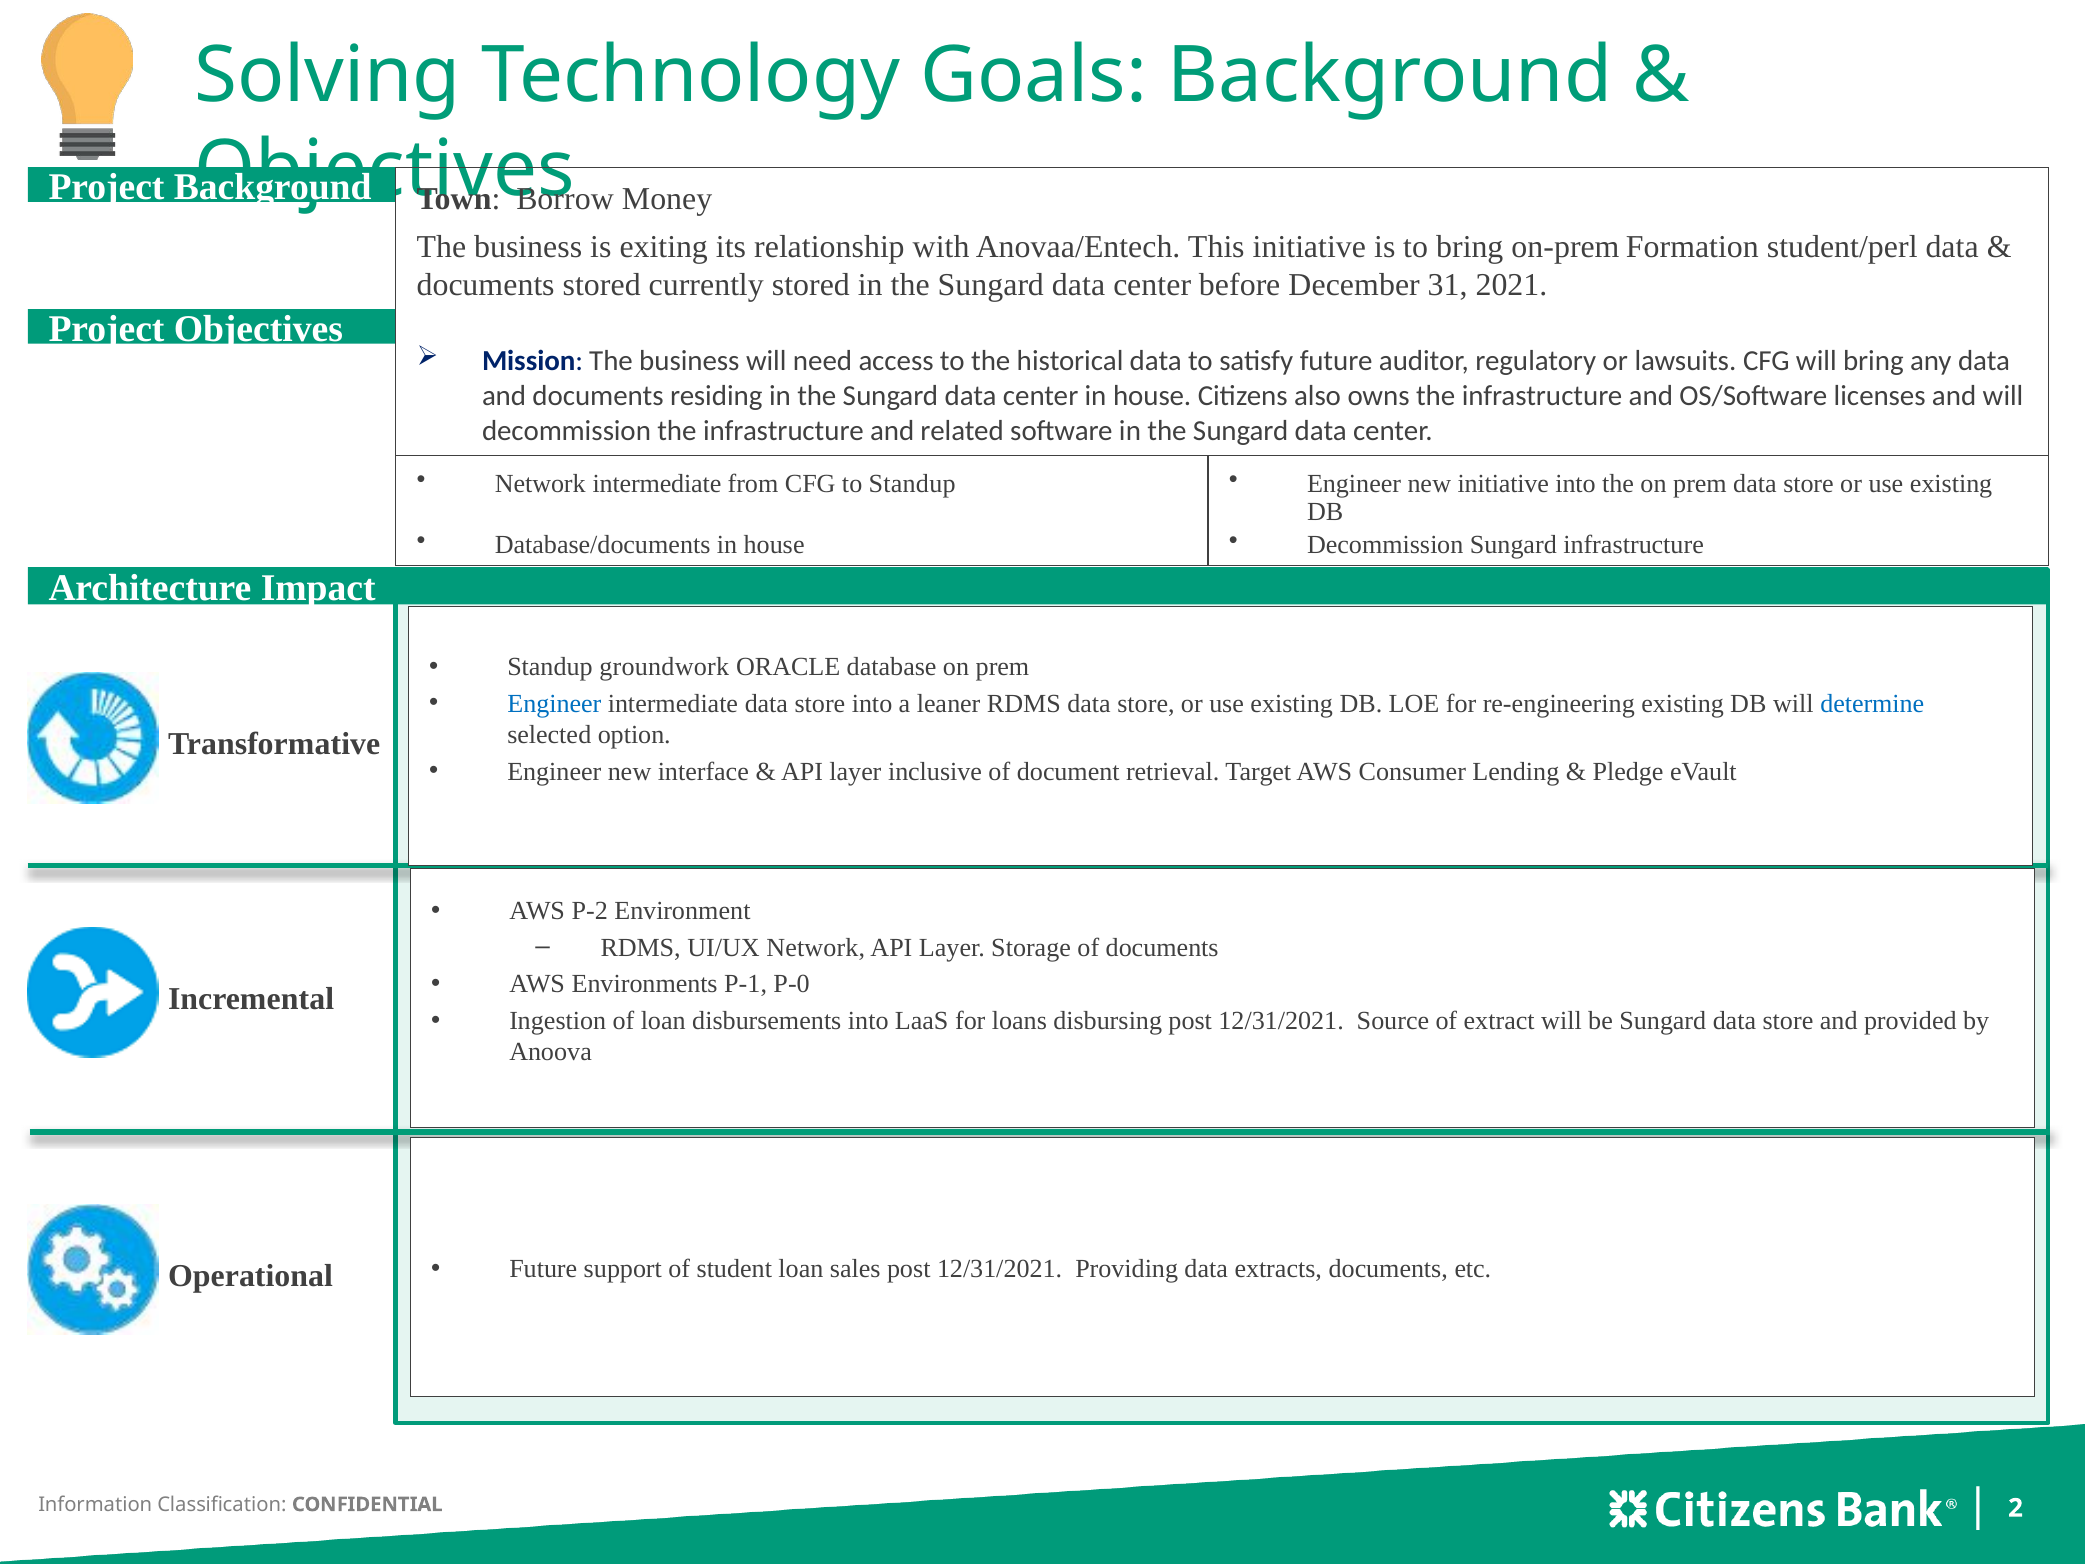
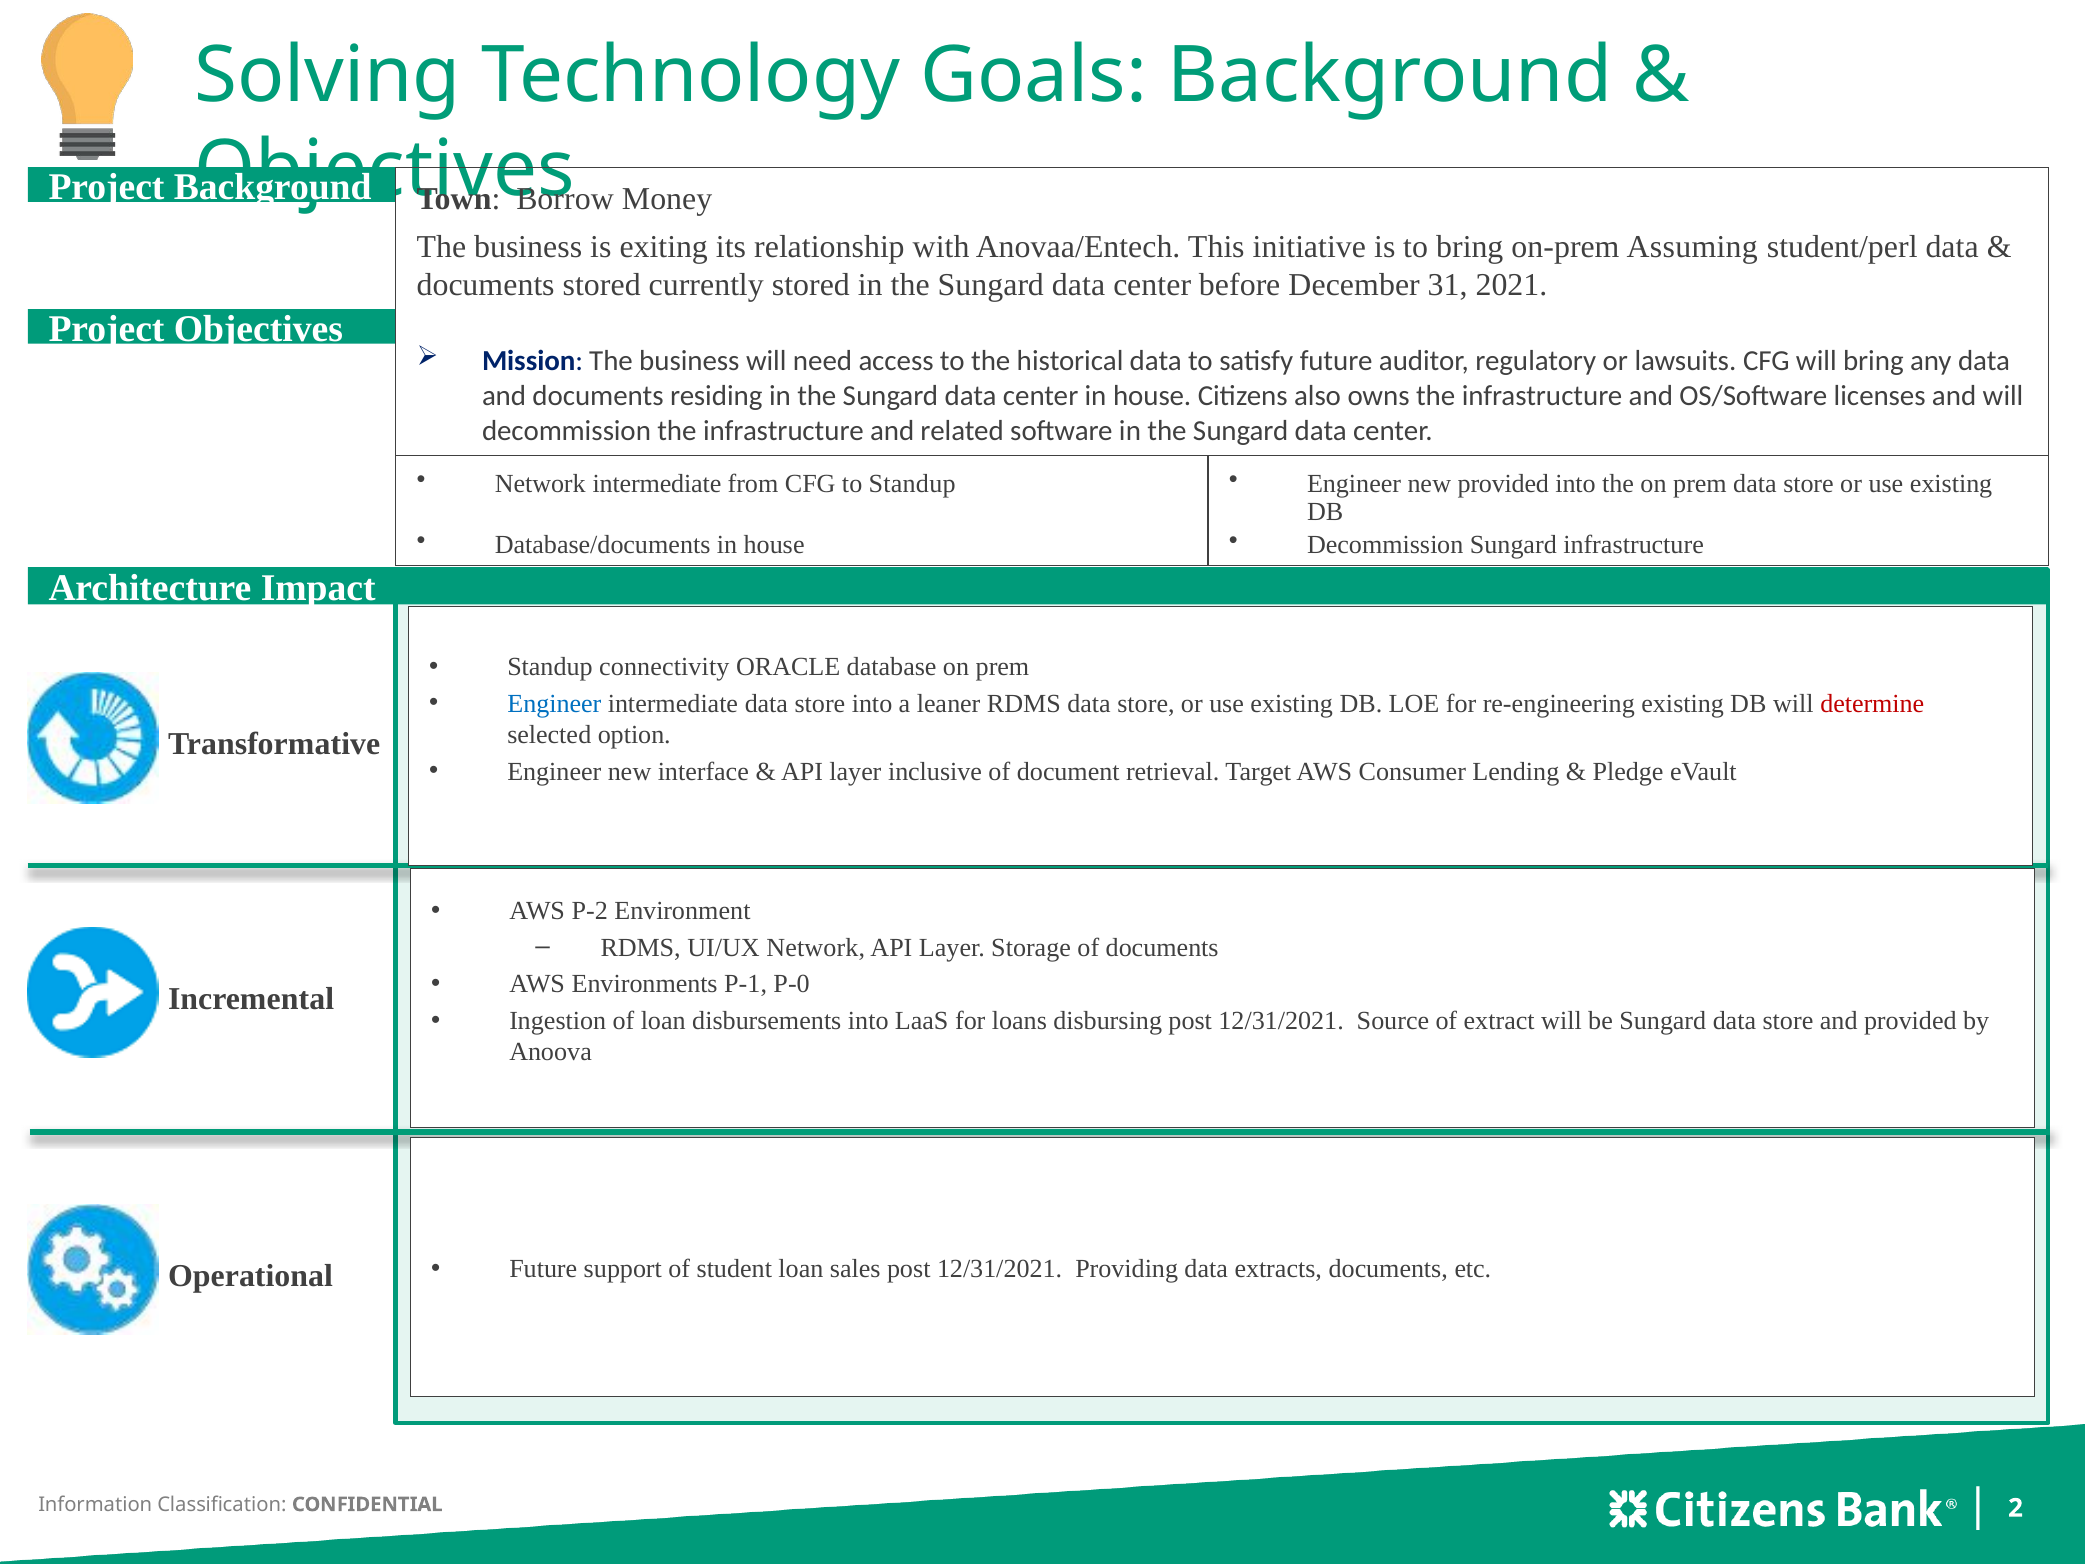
Formation: Formation -> Assuming
new initiative: initiative -> provided
groundwork: groundwork -> connectivity
determine colour: blue -> red
